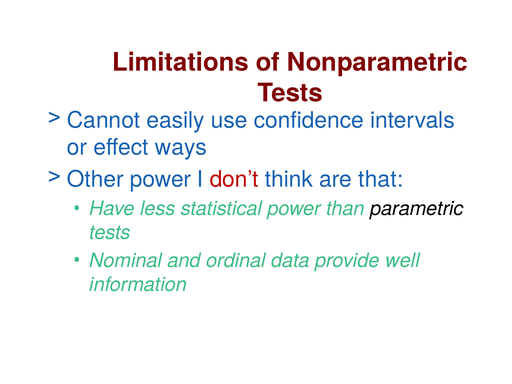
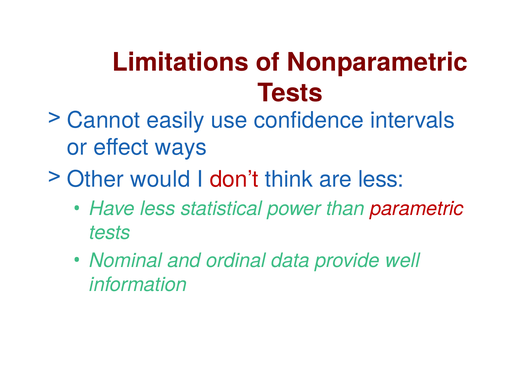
Other power: power -> would
are that: that -> less
parametric colour: black -> red
